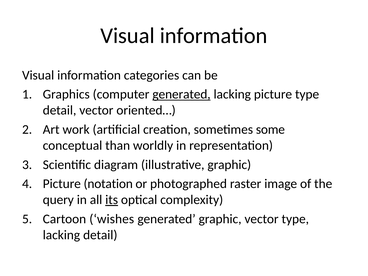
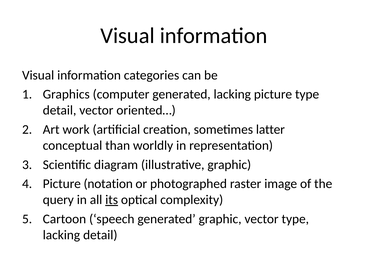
generated at (182, 94) underline: present -> none
some: some -> latter
wishes: wishes -> speech
